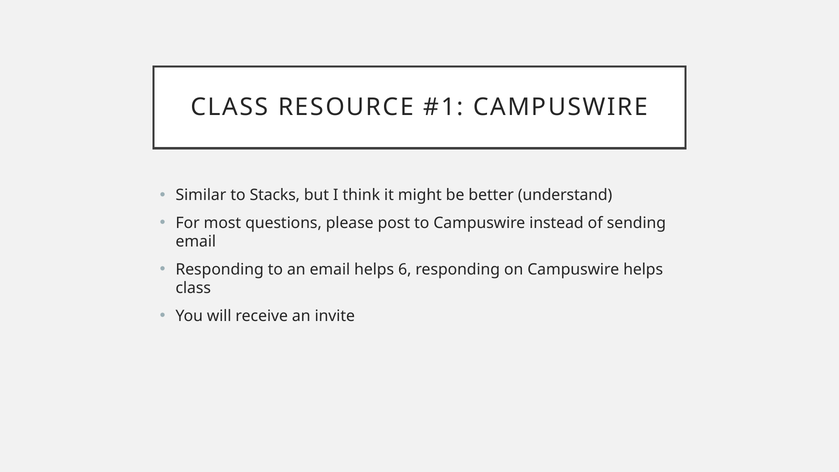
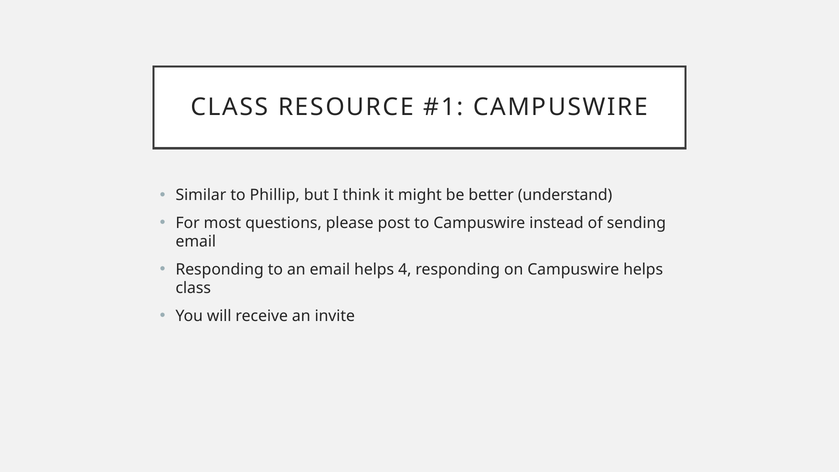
Stacks: Stacks -> Phillip
6: 6 -> 4
